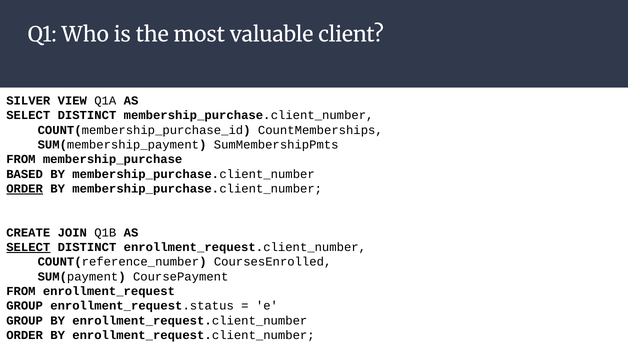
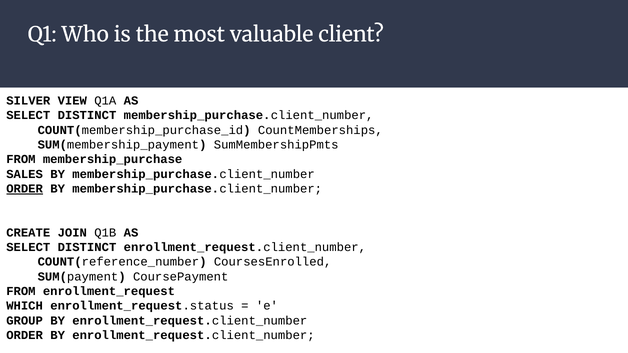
BASED: BASED -> SALES
SELECT at (28, 247) underline: present -> none
GROUP at (25, 306): GROUP -> WHICH
